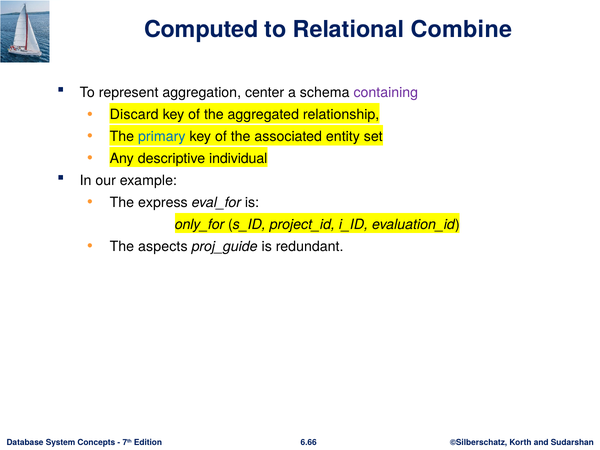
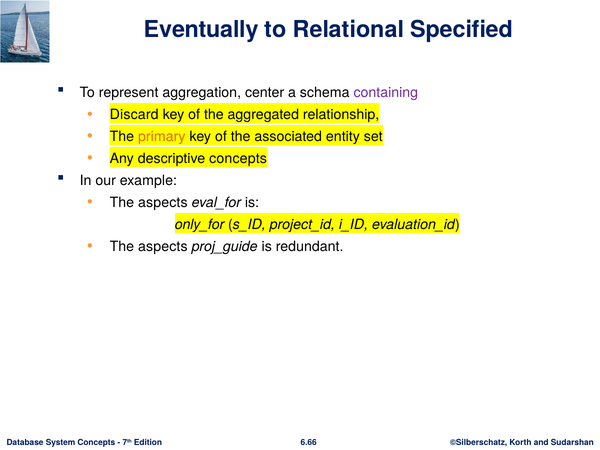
Computed: Computed -> Eventually
Combine: Combine -> Specified
primary colour: blue -> orange
descriptive individual: individual -> concepts
express at (163, 202): express -> aspects
